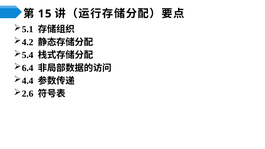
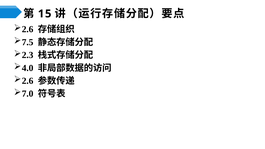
5.1 at (28, 29): 5.1 -> 2.6
4.2: 4.2 -> 7.5
5.4: 5.4 -> 2.3
6.4: 6.4 -> 4.0
4.4 at (28, 81): 4.4 -> 2.6
2.6: 2.6 -> 7.0
